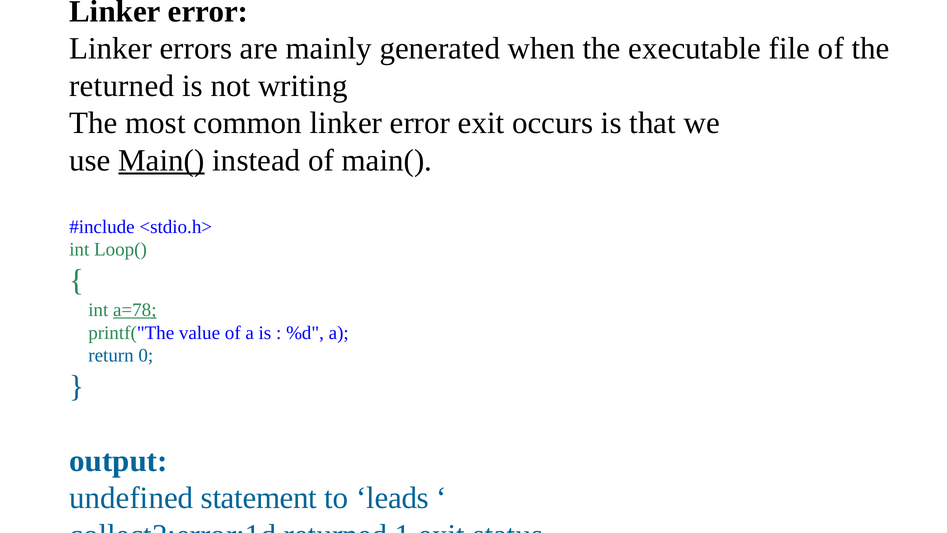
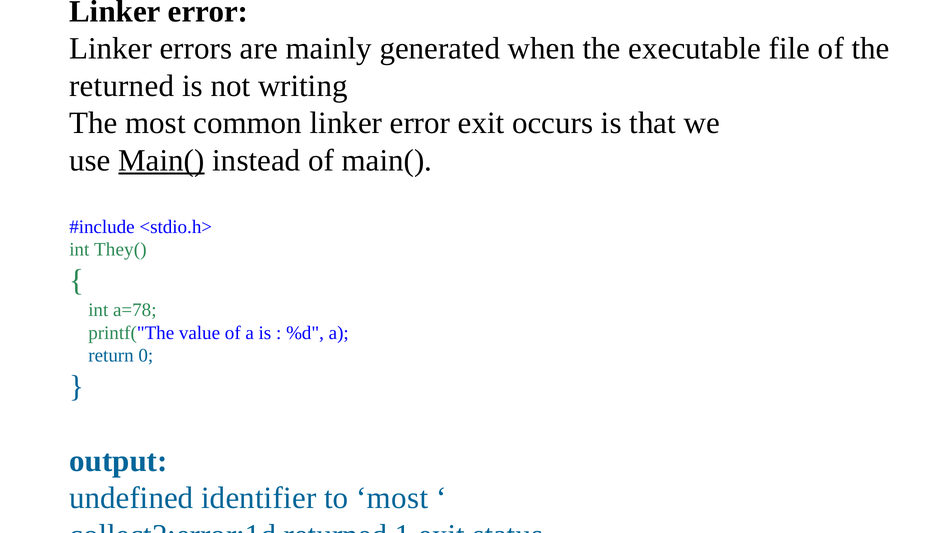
Loop(: Loop( -> They(
a=78 underline: present -> none
statement: statement -> identifier
to leads: leads -> most
